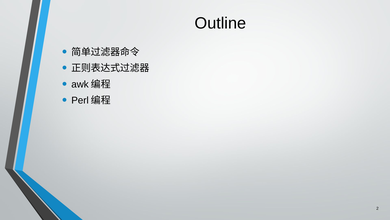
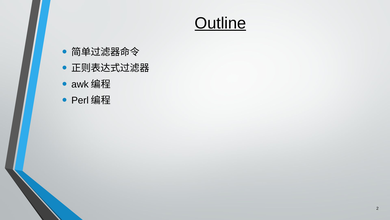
Outline underline: none -> present
